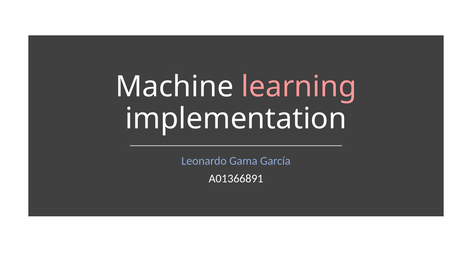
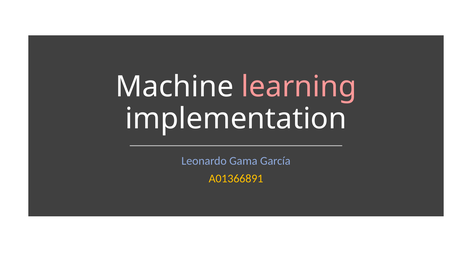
A01366891 colour: white -> yellow
